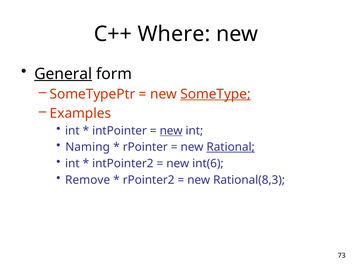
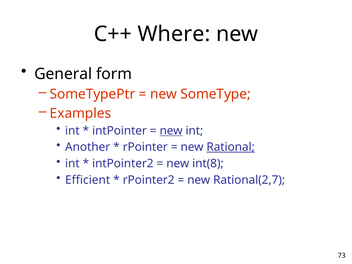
General underline: present -> none
SomeType underline: present -> none
Naming: Naming -> Another
int(6: int(6 -> int(8
Remove: Remove -> Efficient
Rational(8,3: Rational(8,3 -> Rational(2,7
